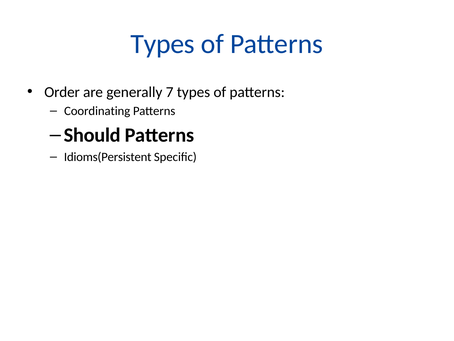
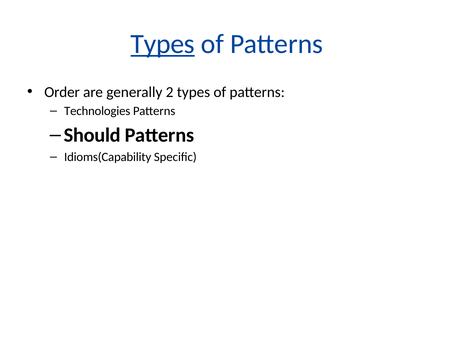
Types at (163, 44) underline: none -> present
7: 7 -> 2
Coordinating: Coordinating -> Technologies
Idioms(Persistent: Idioms(Persistent -> Idioms(Capability
